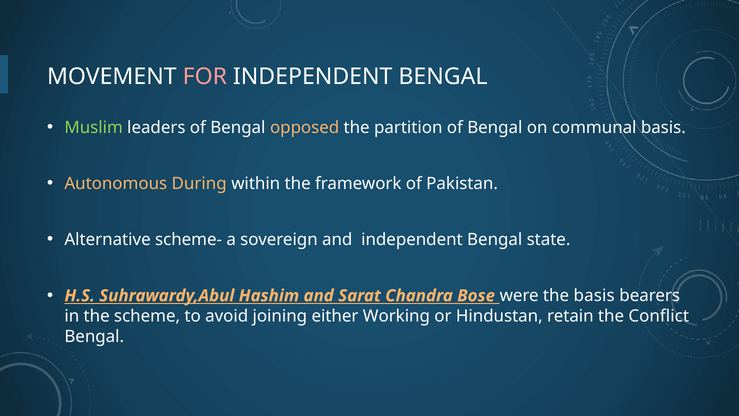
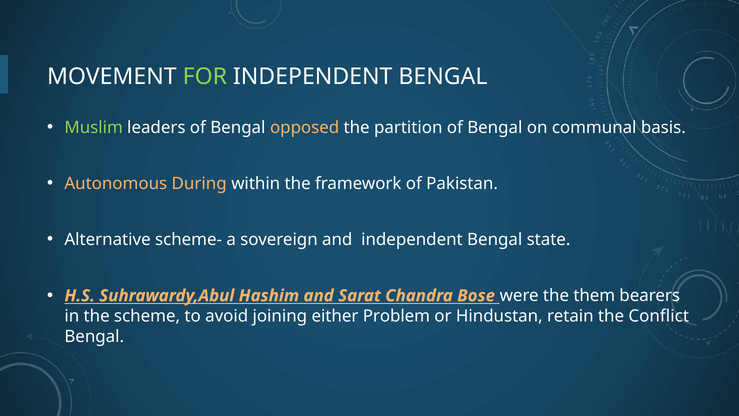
FOR colour: pink -> light green
the basis: basis -> them
Working: Working -> Problem
